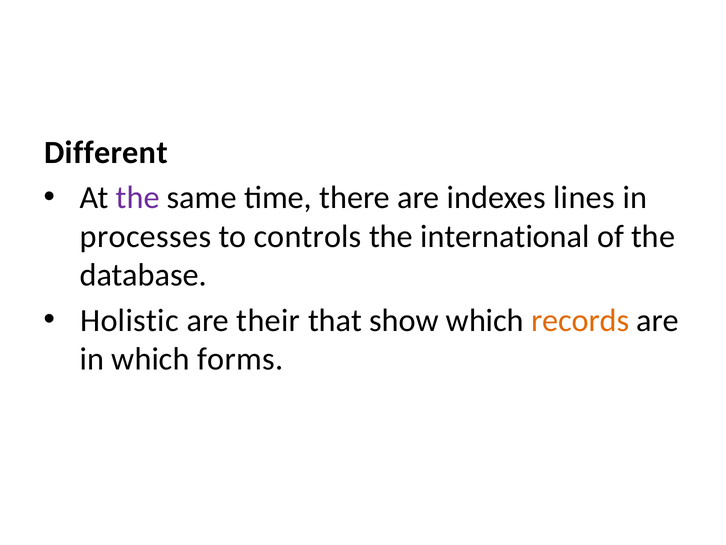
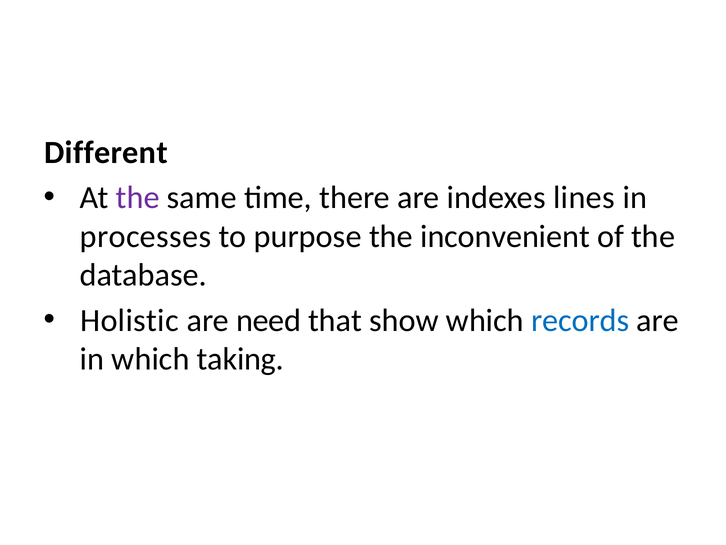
controls: controls -> purpose
international: international -> inconvenient
their: their -> need
records colour: orange -> blue
forms: forms -> taking
